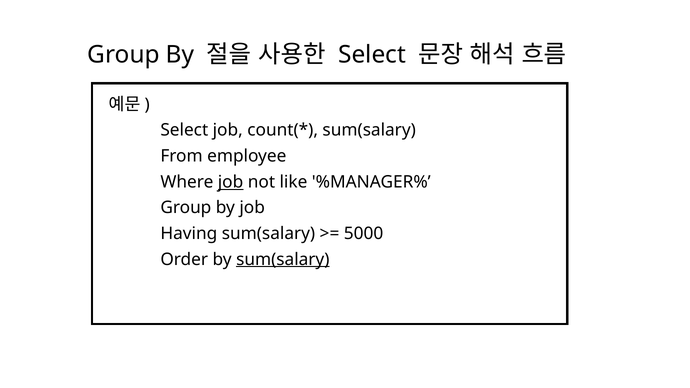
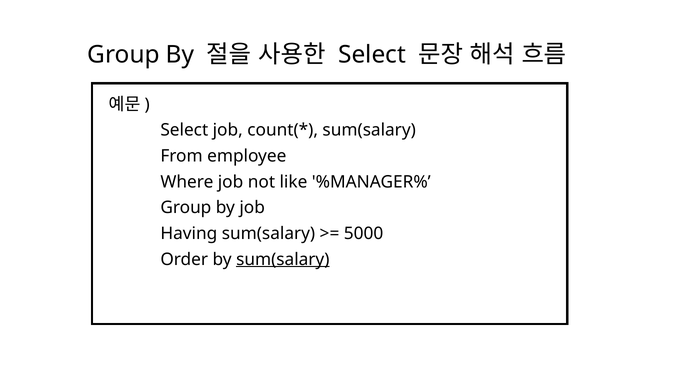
job at (231, 182) underline: present -> none
